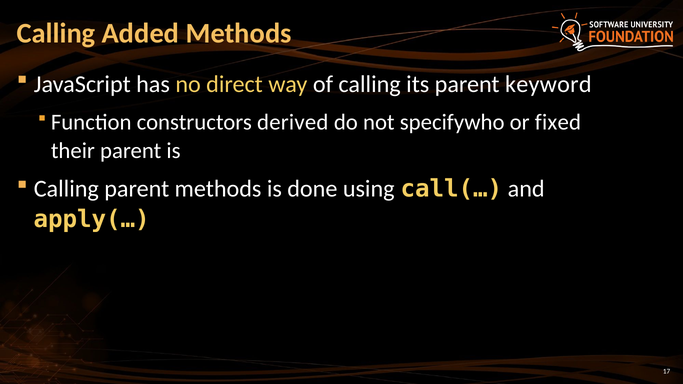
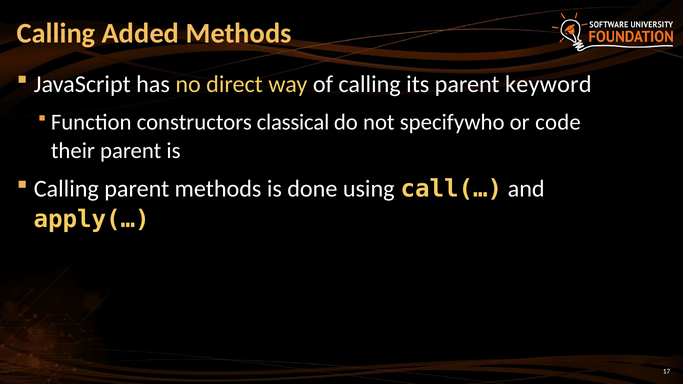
derived: derived -> classical
fixed: fixed -> code
